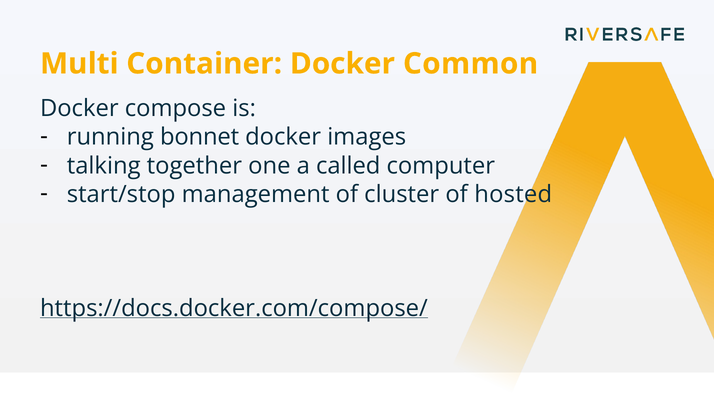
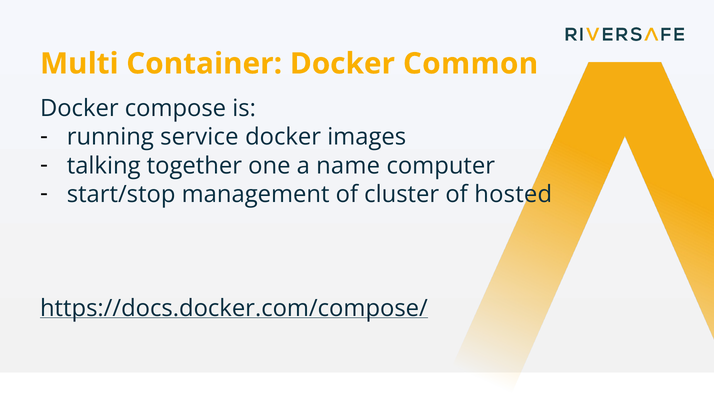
bonnet: bonnet -> service
called: called -> name
